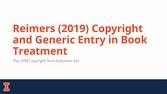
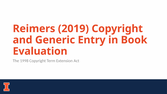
Treatment: Treatment -> Evaluation
